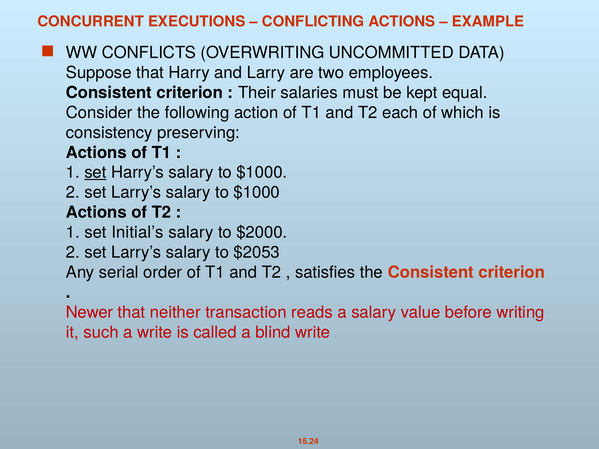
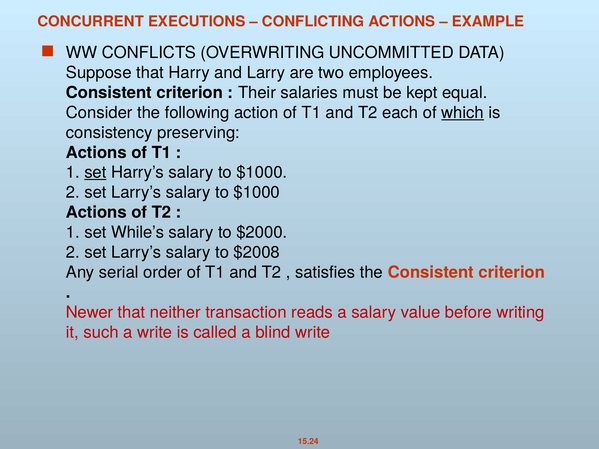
which underline: none -> present
Initial’s: Initial’s -> While’s
$2053: $2053 -> $2008
